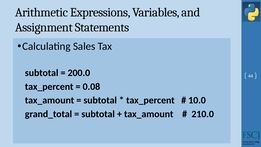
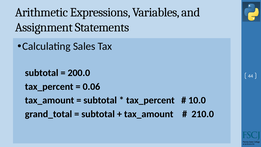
0.08: 0.08 -> 0.06
